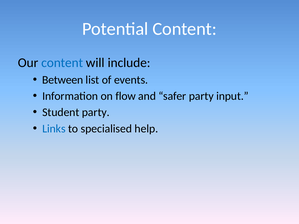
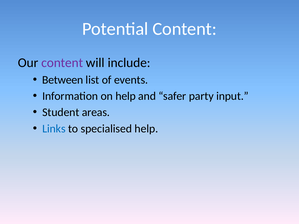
content at (62, 63) colour: blue -> purple
on flow: flow -> help
Student party: party -> areas
